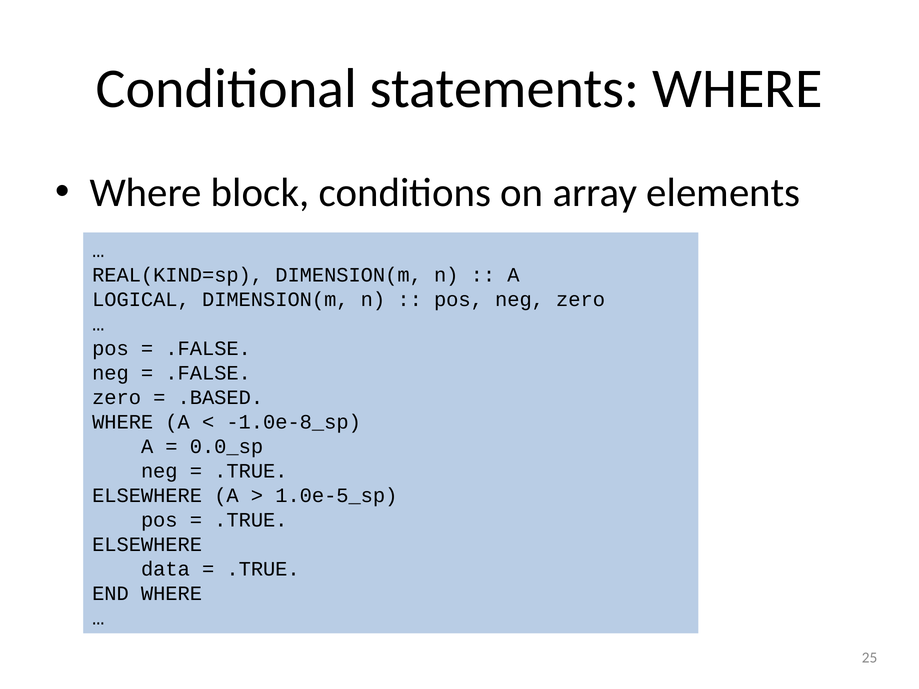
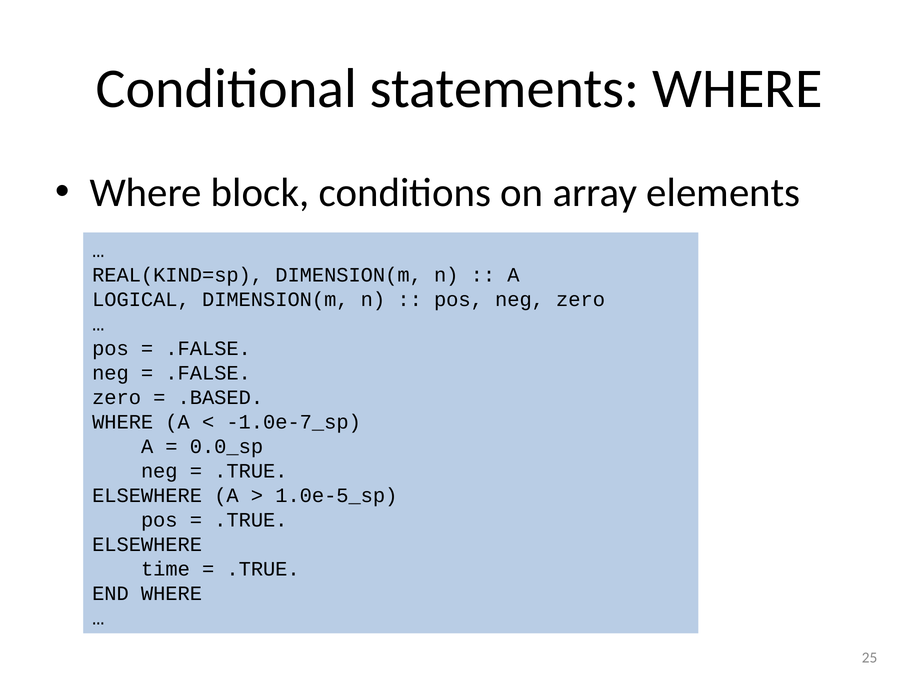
-1.0e-8_sp: -1.0e-8_sp -> -1.0e-7_sp
data: data -> time
